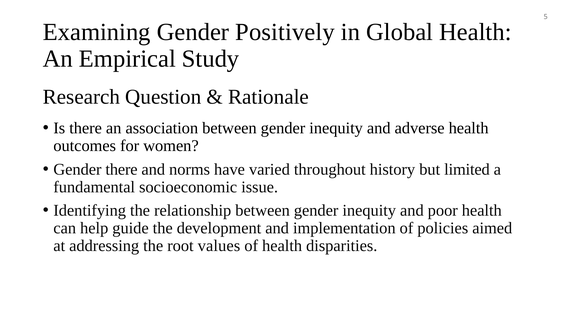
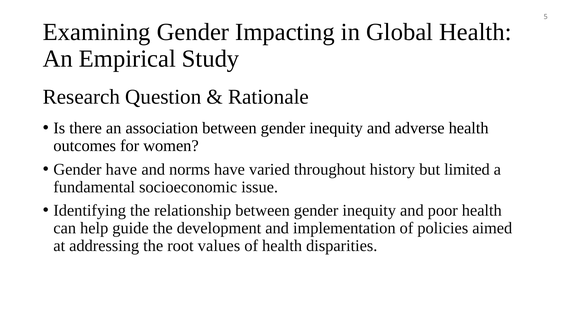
Positively: Positively -> Impacting
Gender there: there -> have
